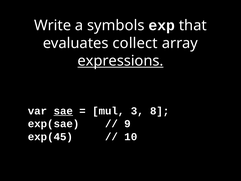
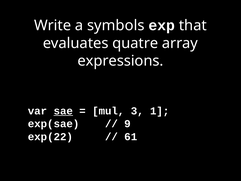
collect: collect -> quatre
expressions underline: present -> none
8: 8 -> 1
exp(45: exp(45 -> exp(22
10: 10 -> 61
